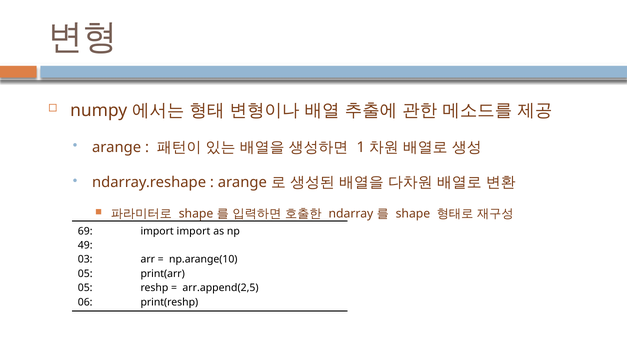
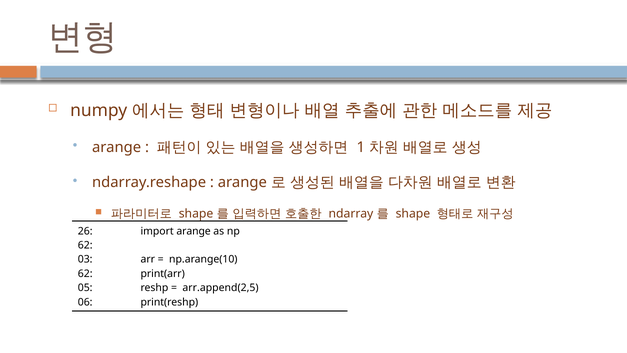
69: 69 -> 26
import import: import -> arange
49 at (85, 245): 49 -> 62
05 at (85, 274): 05 -> 62
